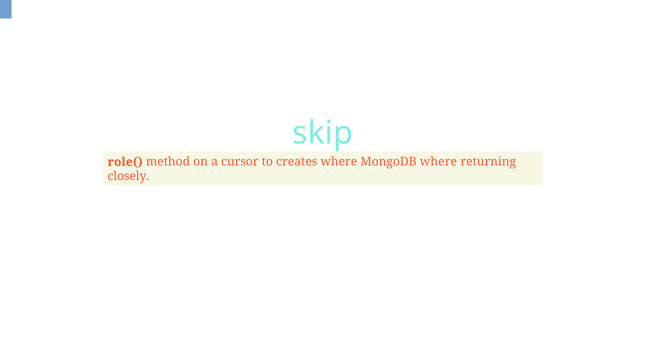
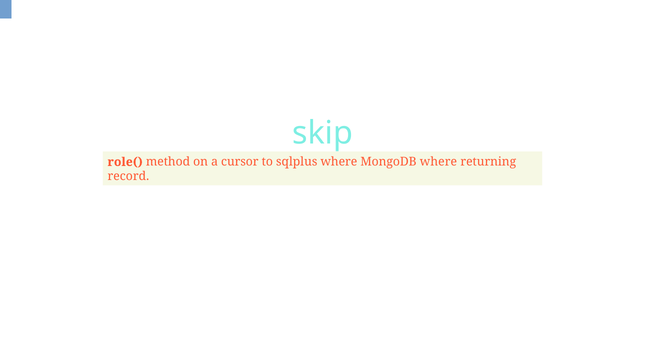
creates: creates -> sqlplus
closely: closely -> record
